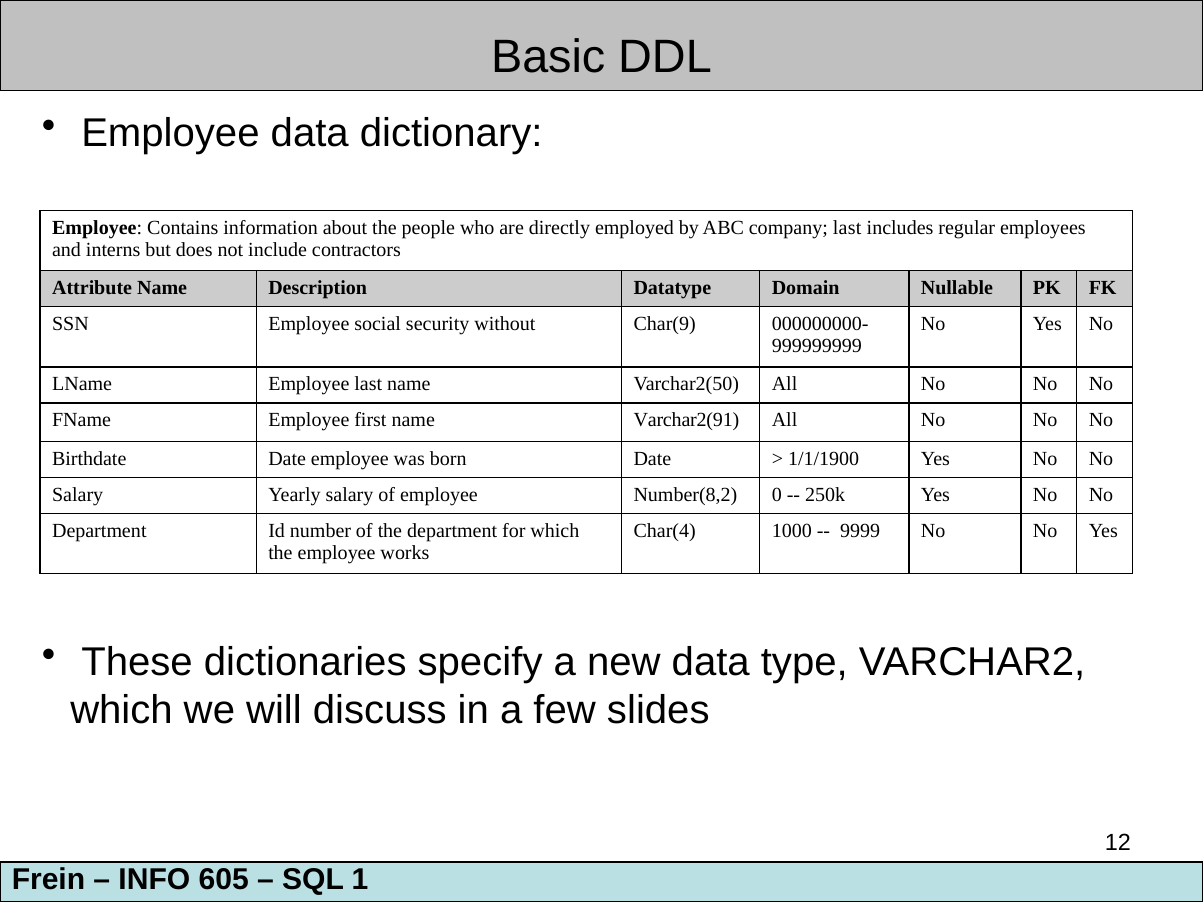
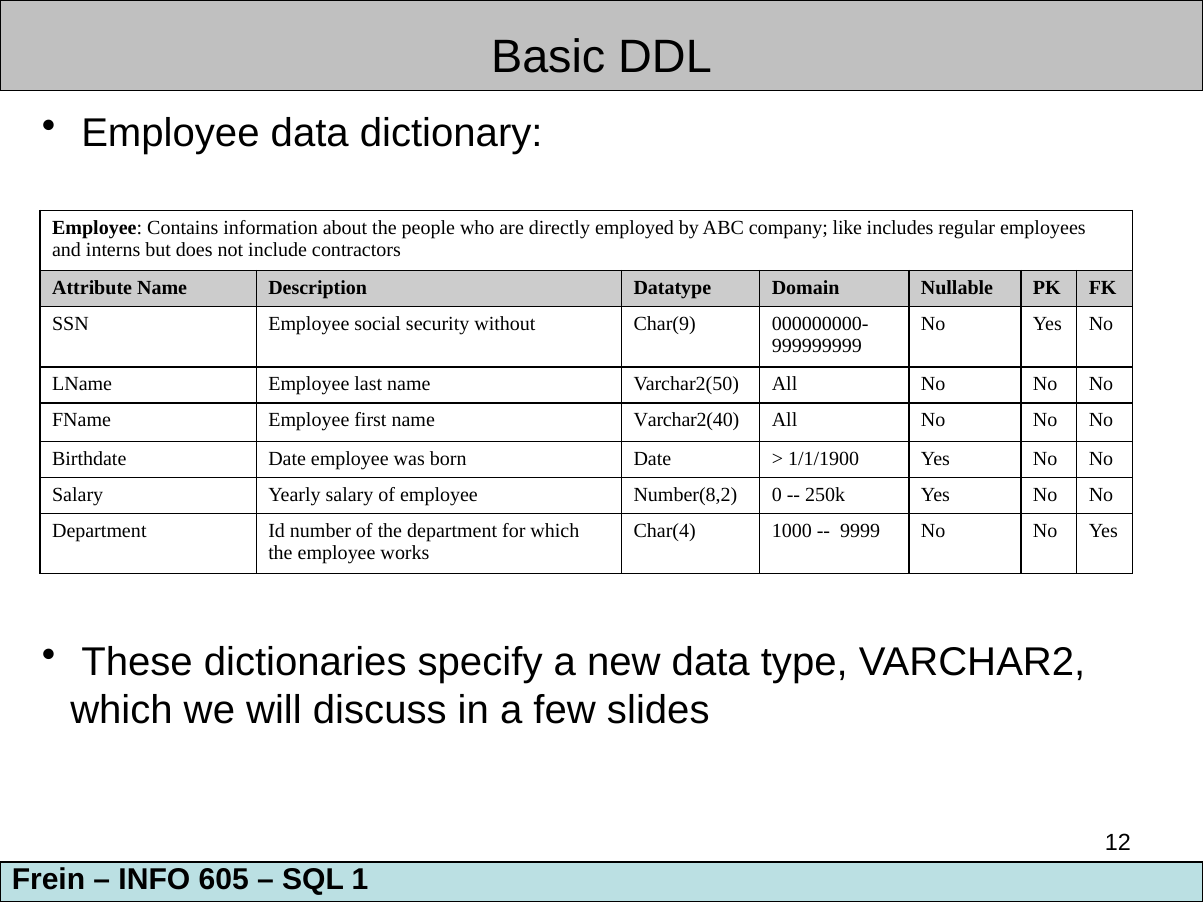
company last: last -> like
Varchar2(91: Varchar2(91 -> Varchar2(40
